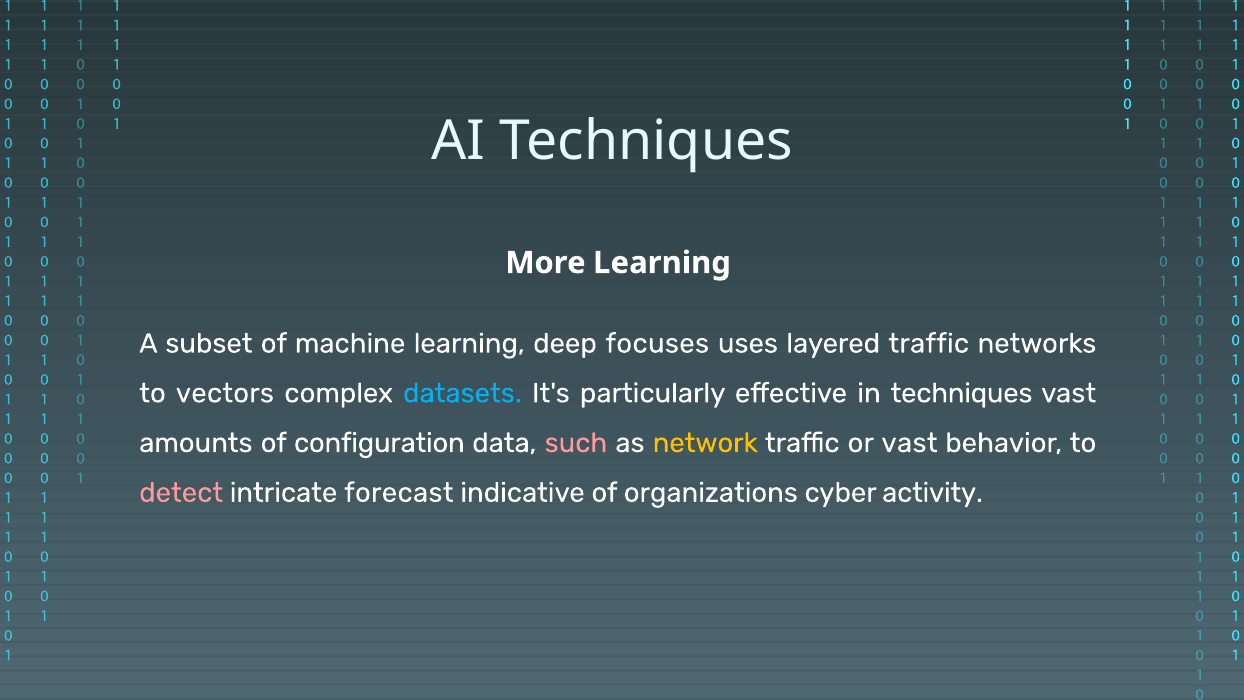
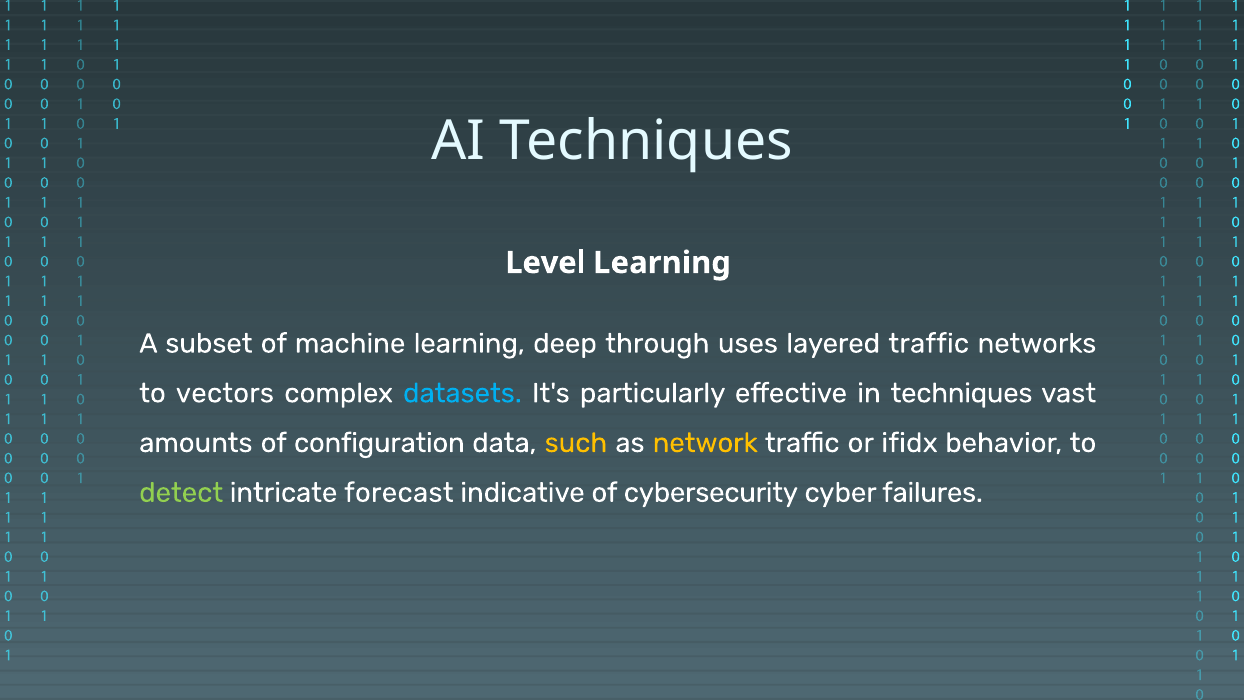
More: More -> Level
focuses: focuses -> through
such colour: pink -> yellow
or vast: vast -> ifidx
detect colour: pink -> light green
organizations: organizations -> cybersecurity
activity: activity -> failures
